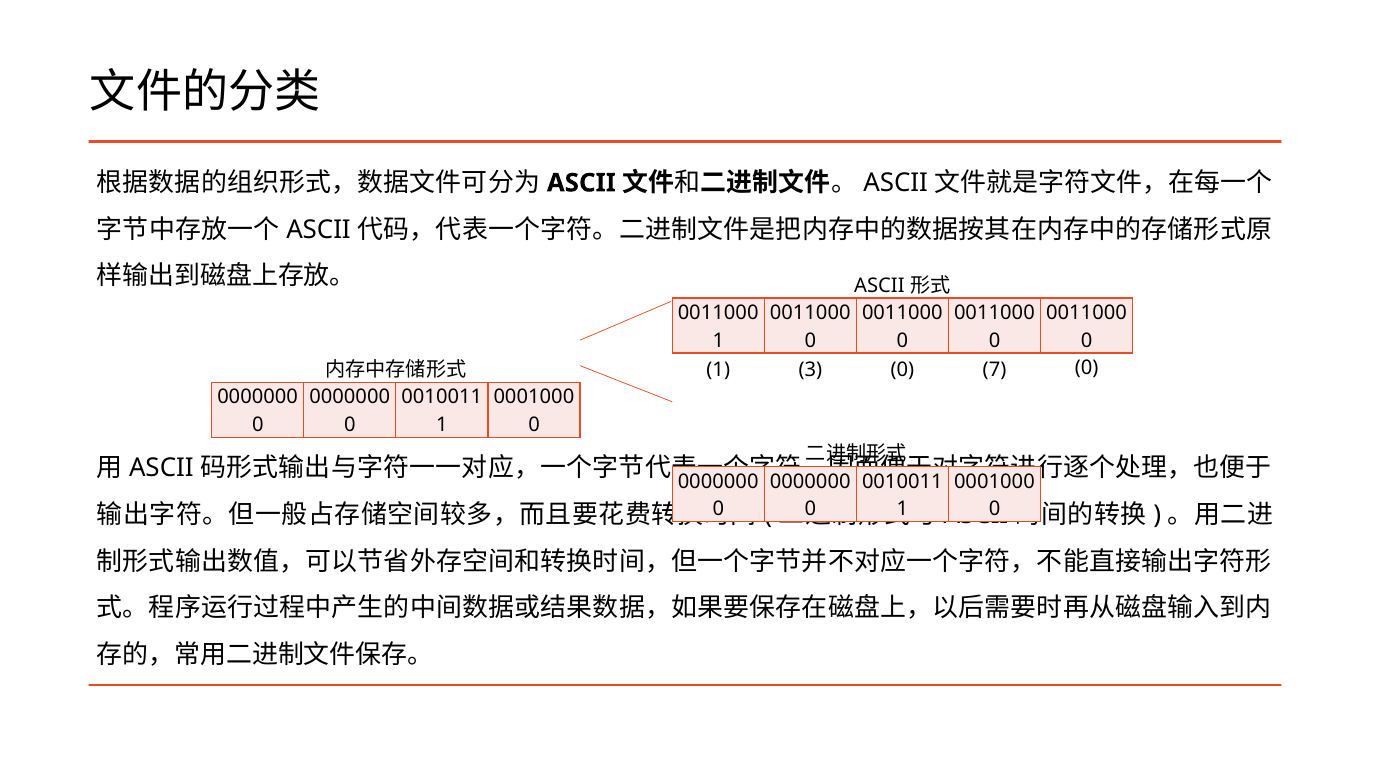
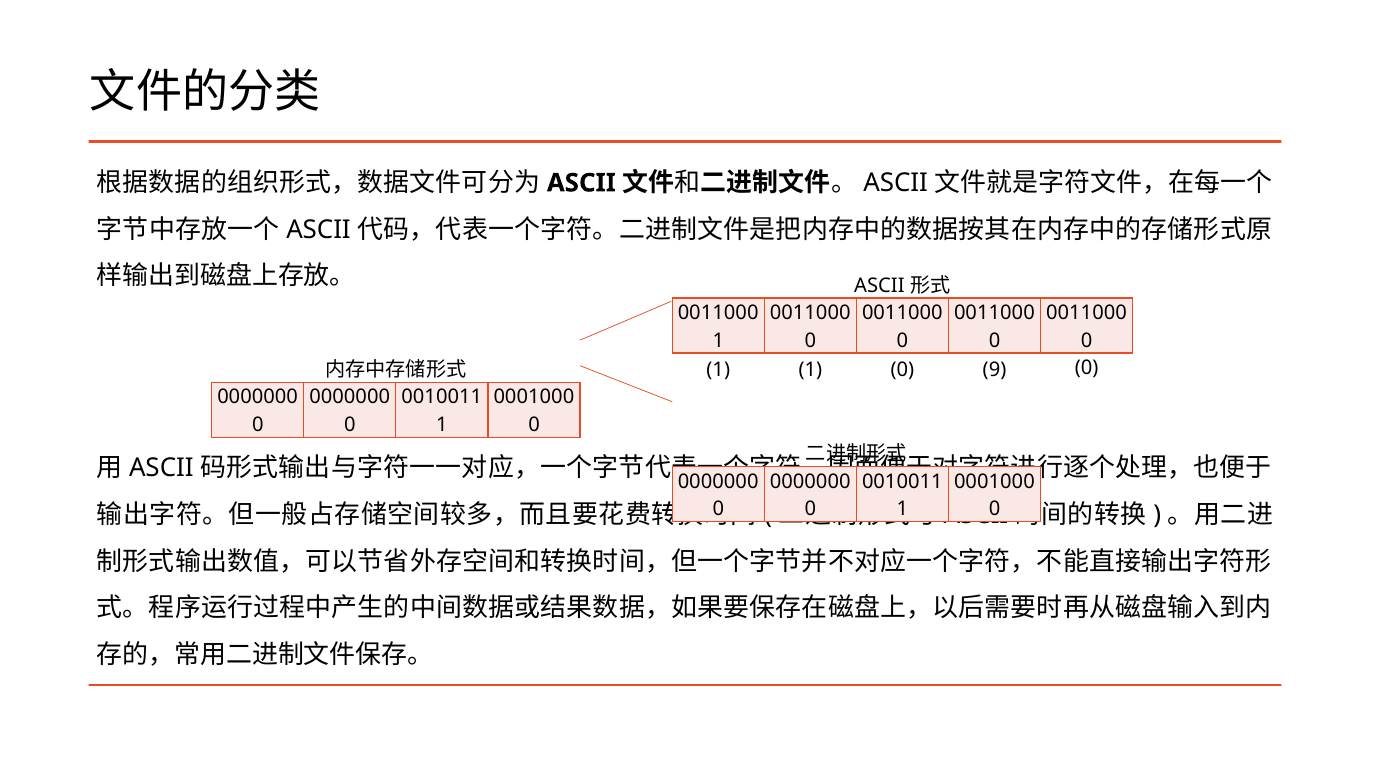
1 3: 3 -> 1
7: 7 -> 9
